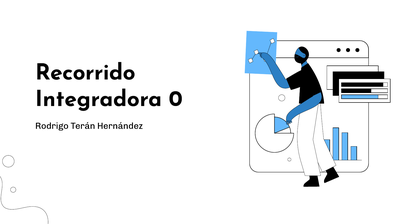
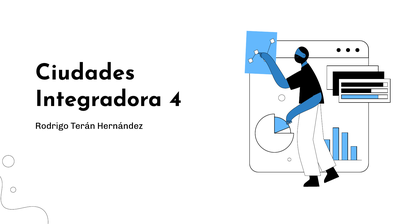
Recorrido: Recorrido -> Ciudades
0: 0 -> 4
